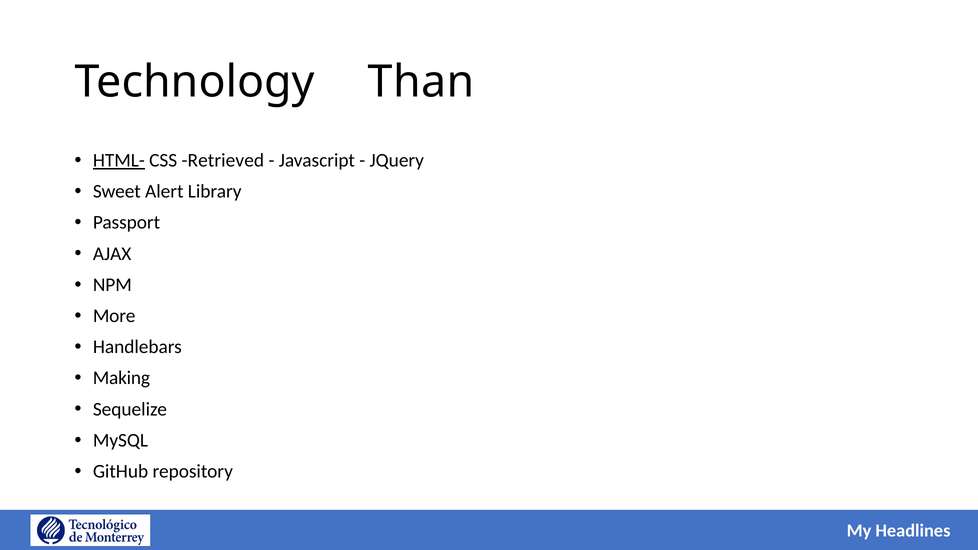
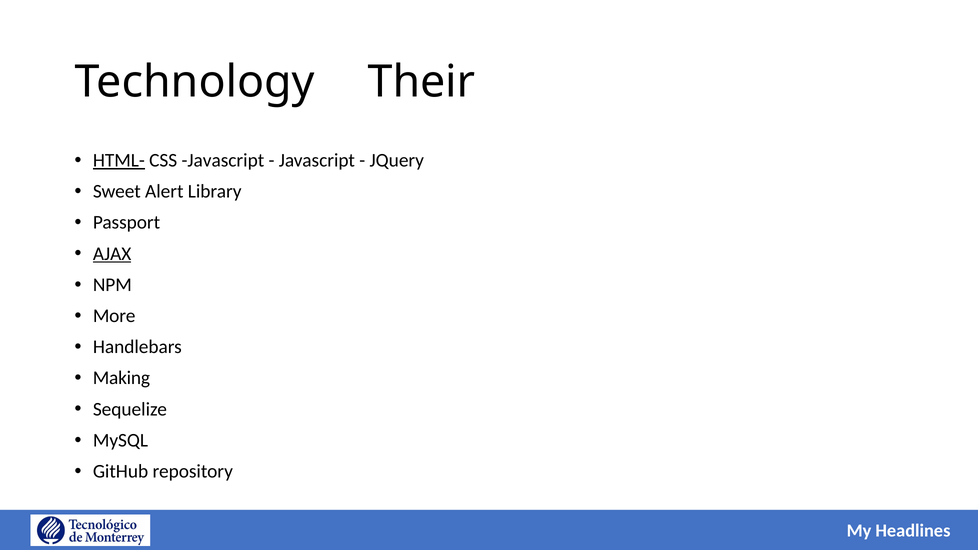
Than: Than -> Their
CSS Retrieved: Retrieved -> Javascript
AJAX underline: none -> present
